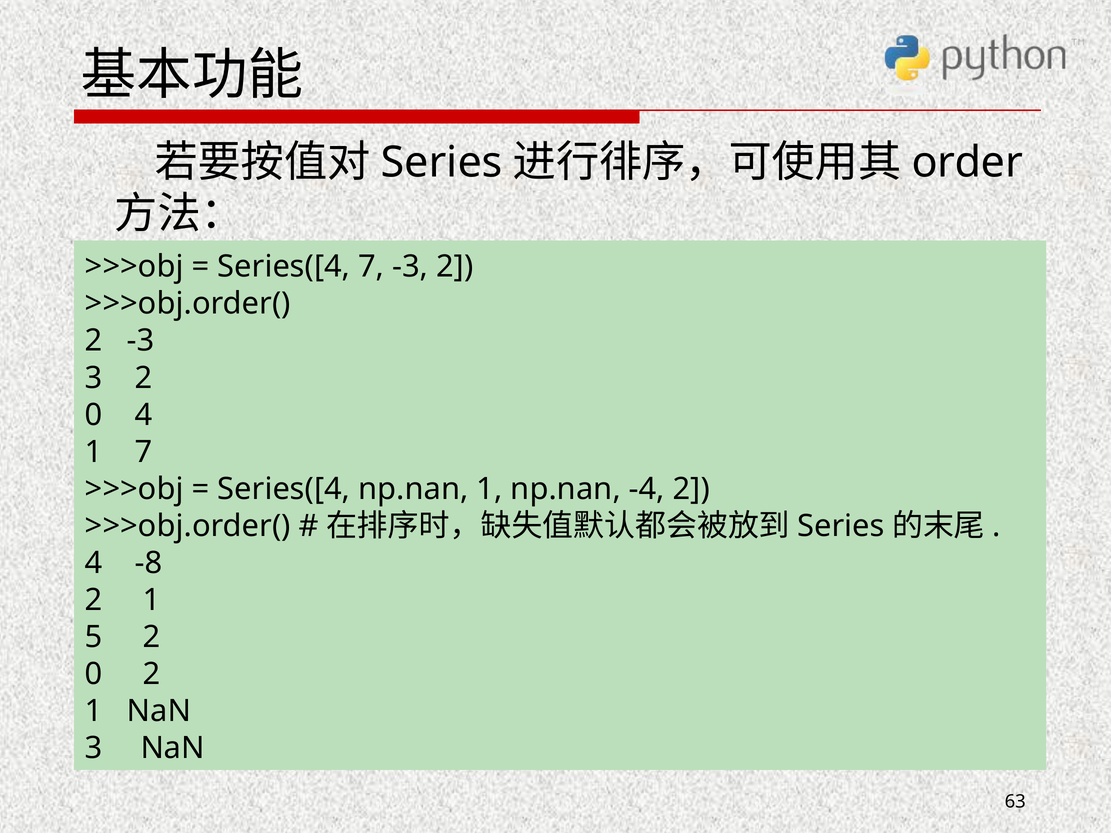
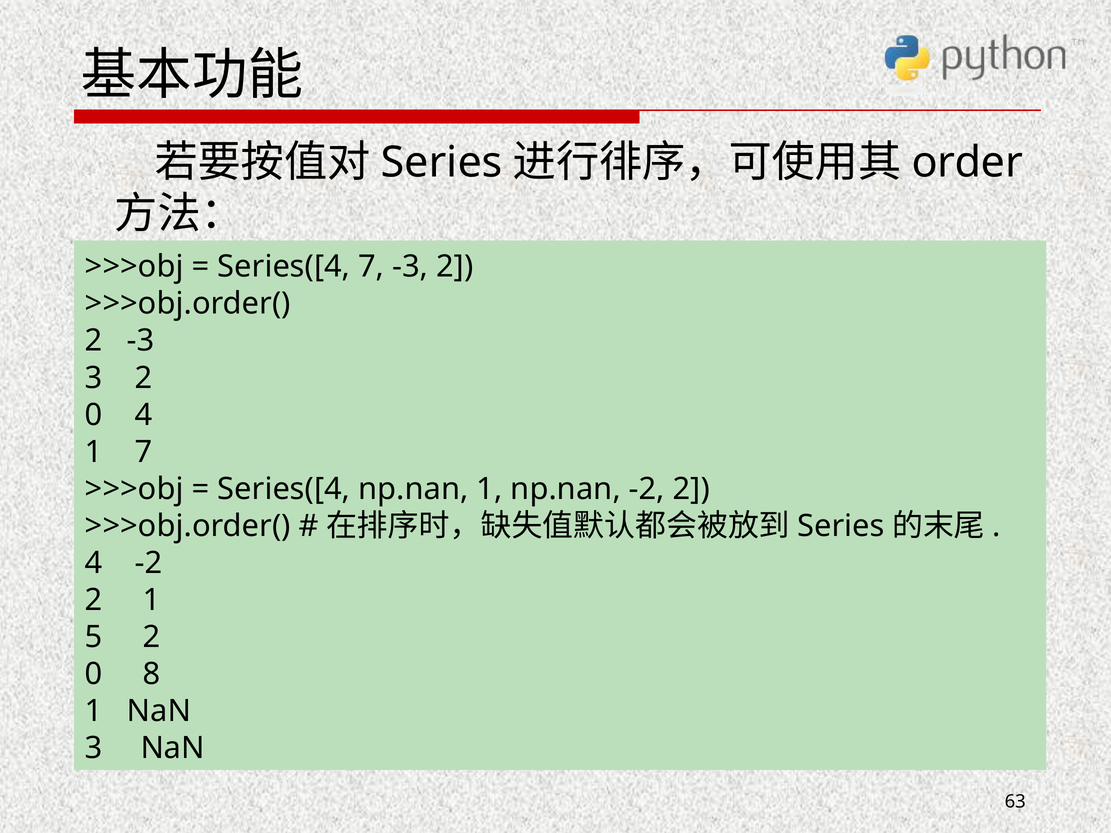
np.nan -4: -4 -> -2
4 -8: -8 -> -2
0 2: 2 -> 8
